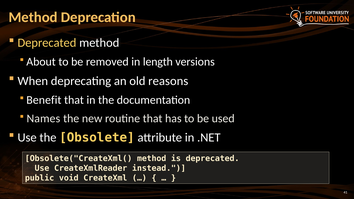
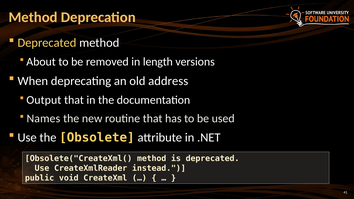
reasons: reasons -> address
Benefit: Benefit -> Output
